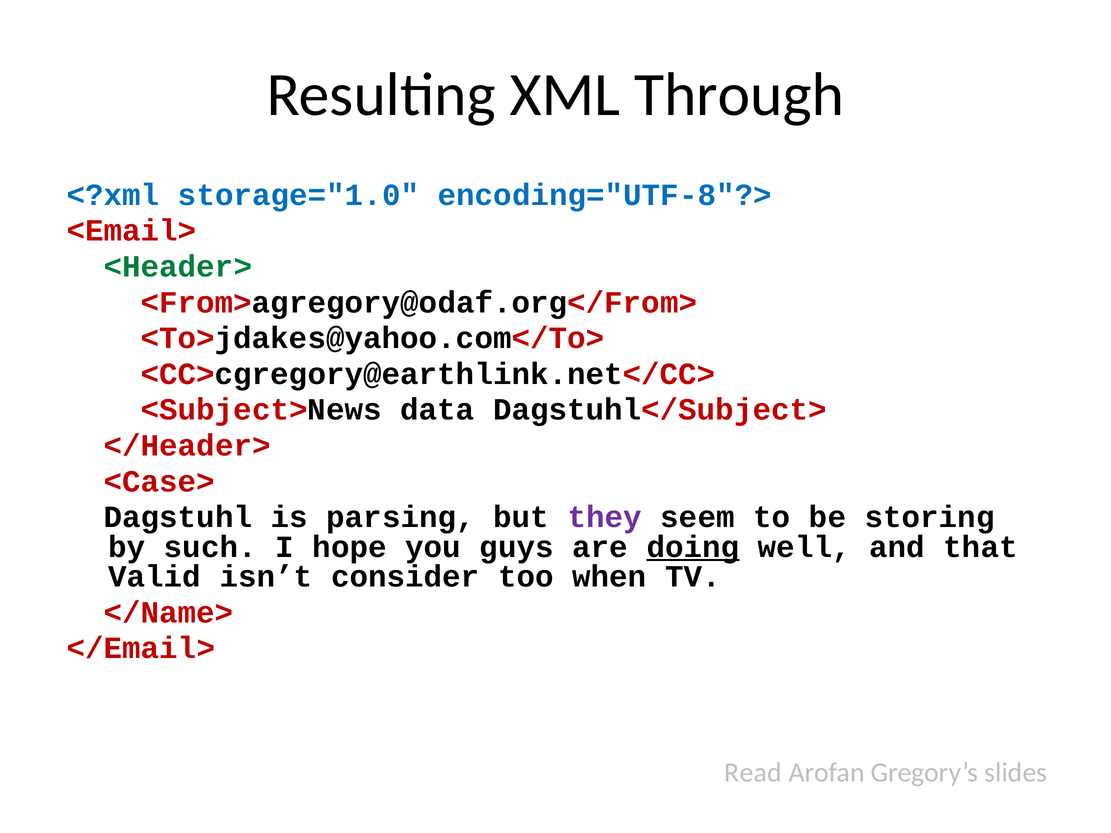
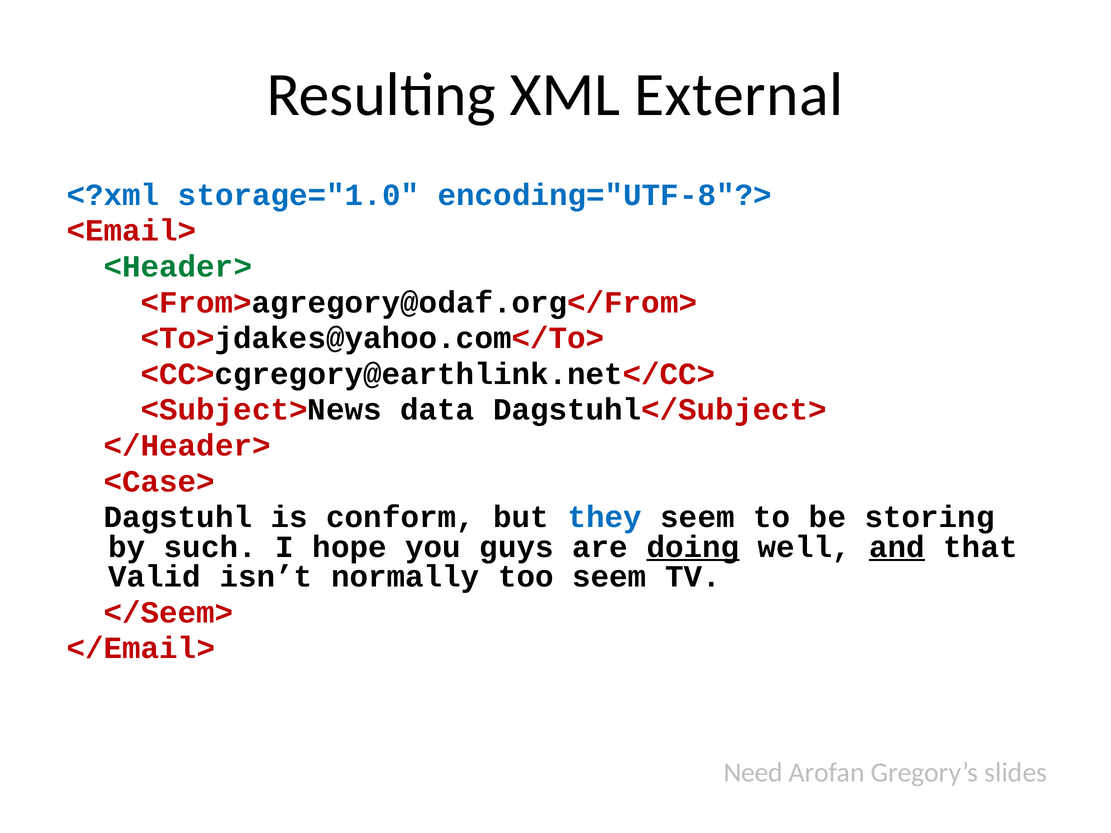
Through: Through -> External
parsing: parsing -> conform
they colour: purple -> blue
and underline: none -> present
consider: consider -> normally
too when: when -> seem
</Name>: </Name> -> </Seem>
Read: Read -> Need
